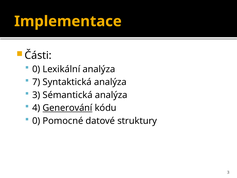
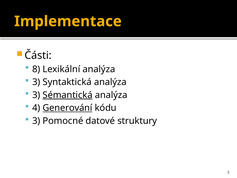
0 at (36, 69): 0 -> 8
7 at (36, 82): 7 -> 3
Sémantická underline: none -> present
0 at (36, 121): 0 -> 3
